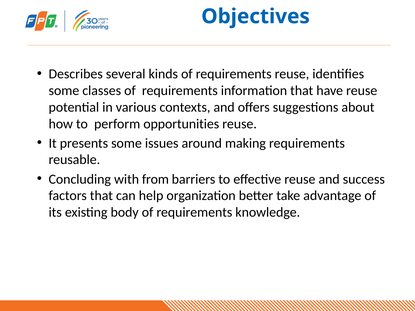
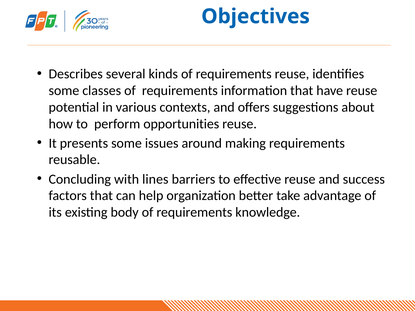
from: from -> lines
